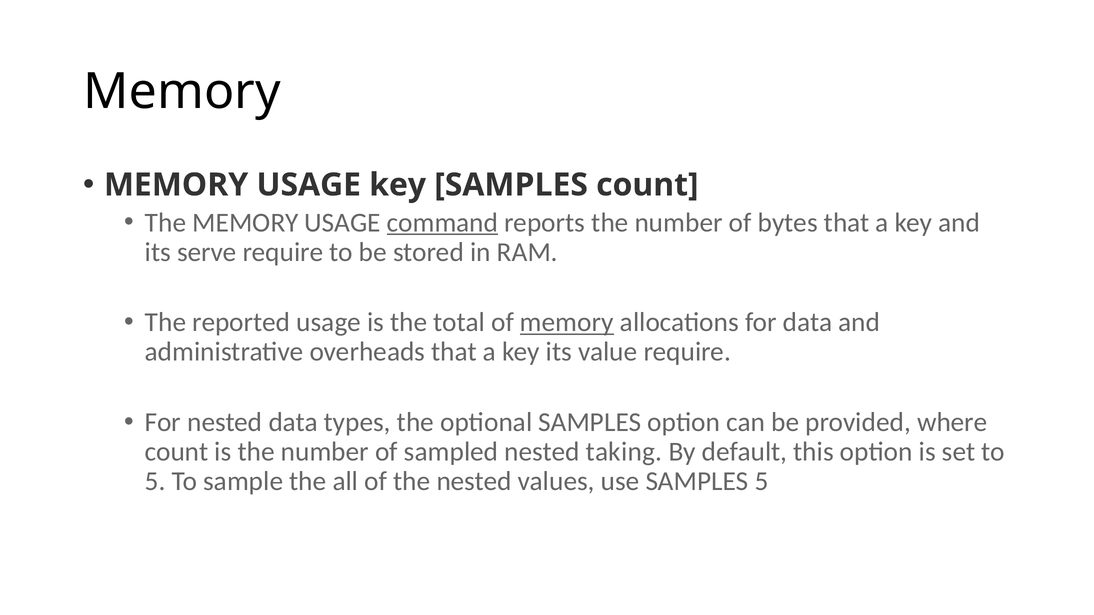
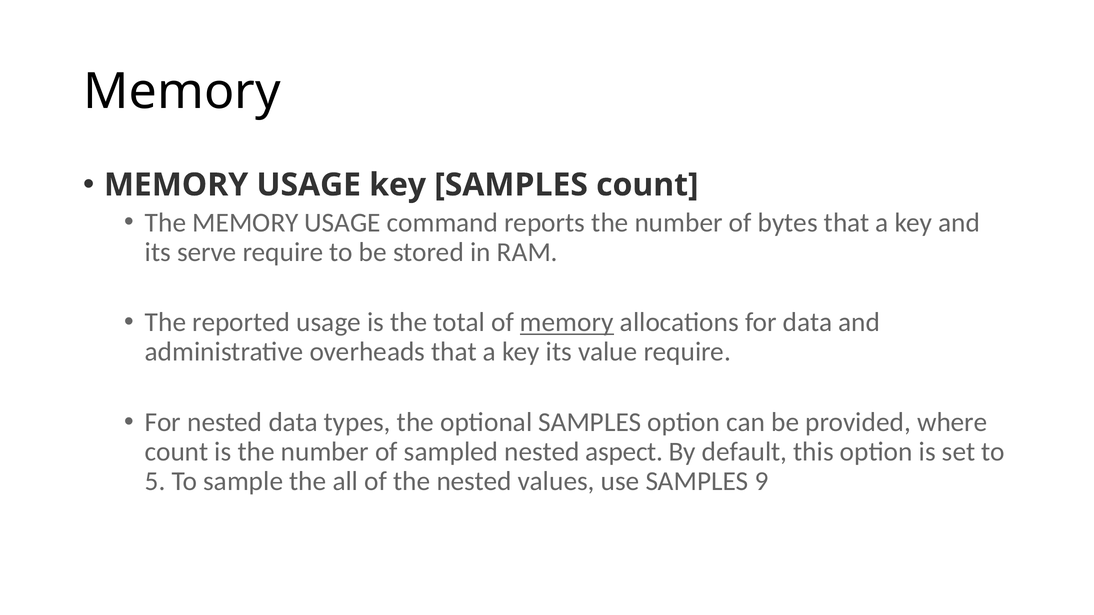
command underline: present -> none
taking: taking -> aspect
SAMPLES 5: 5 -> 9
